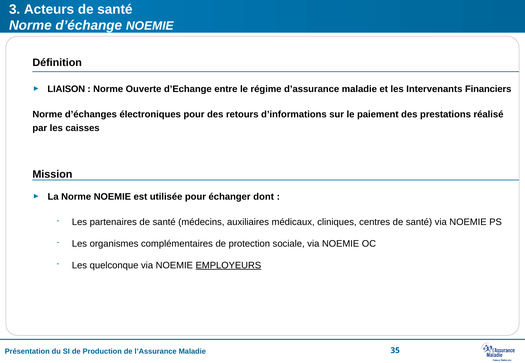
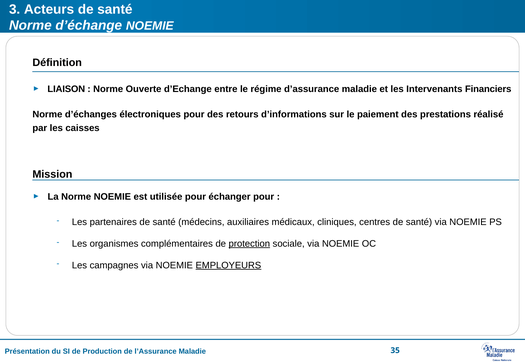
échanger dont: dont -> pour
protection underline: none -> present
quelconque: quelconque -> campagnes
